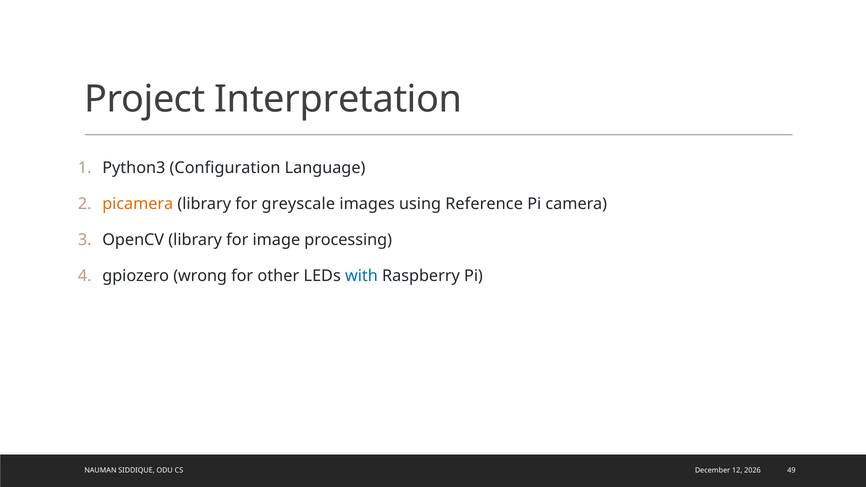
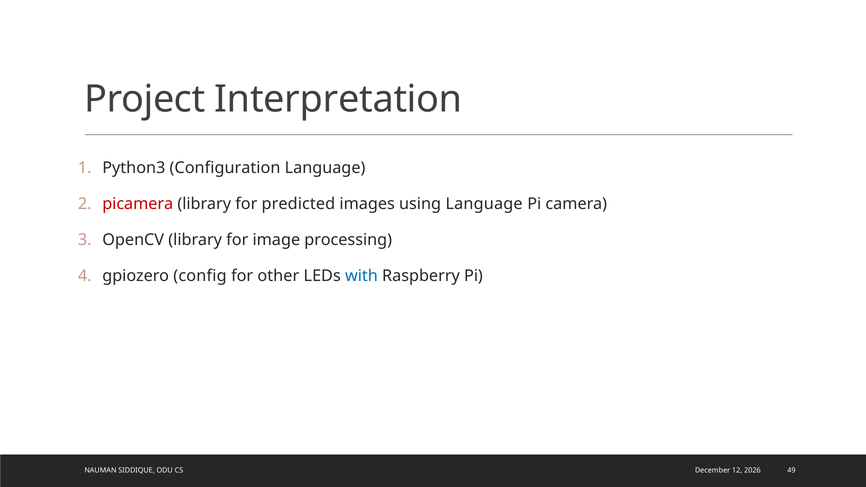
picamera colour: orange -> red
greyscale: greyscale -> predicted
using Reference: Reference -> Language
wrong: wrong -> config
